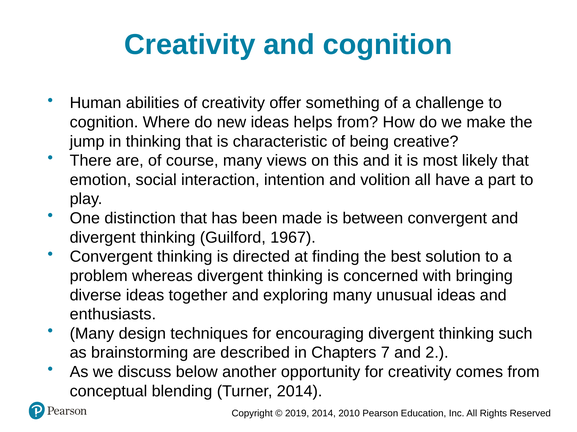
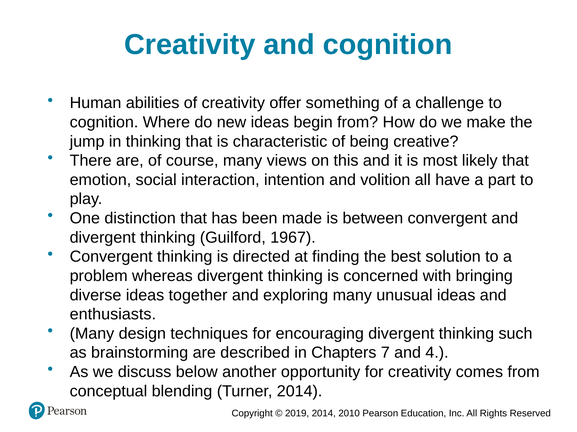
helps: helps -> begin
2: 2 -> 4
